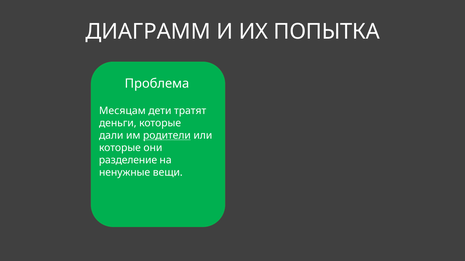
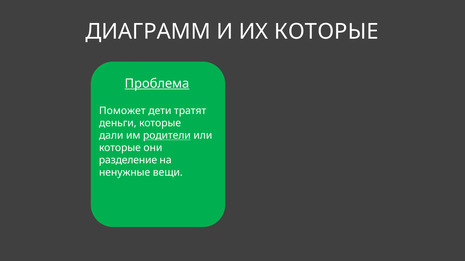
ИХ ПОПЫТКА: ПОПЫТКА -> КОТОРЫЕ
Проблема underline: none -> present
Месяцам at (122, 111): Месяцам -> Поможет
